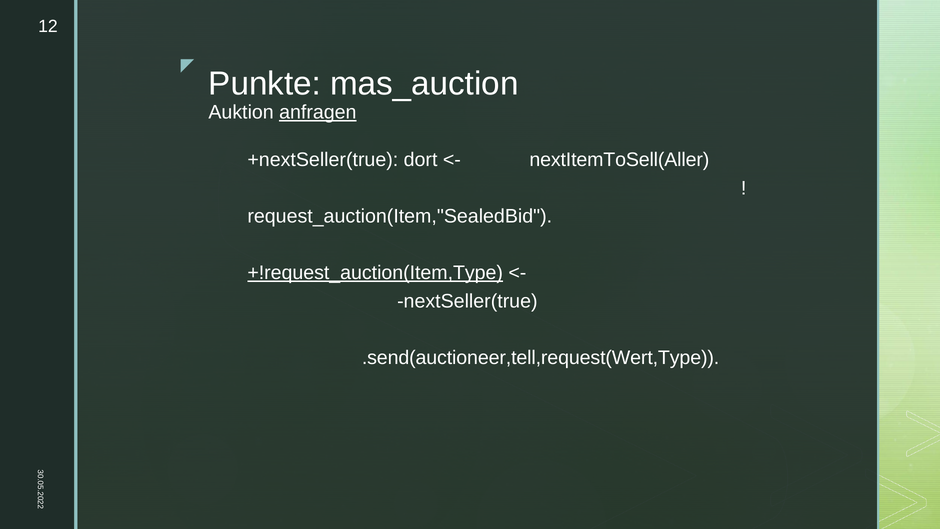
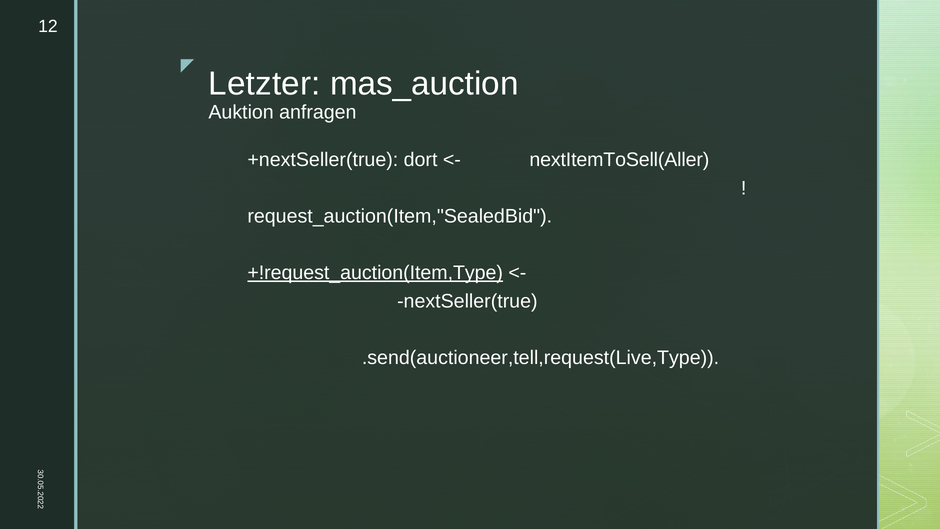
Punkte: Punkte -> Letzter
anfragen underline: present -> none
.send(auctioneer,tell,request(Wert,Type: .send(auctioneer,tell,request(Wert,Type -> .send(auctioneer,tell,request(Live,Type
